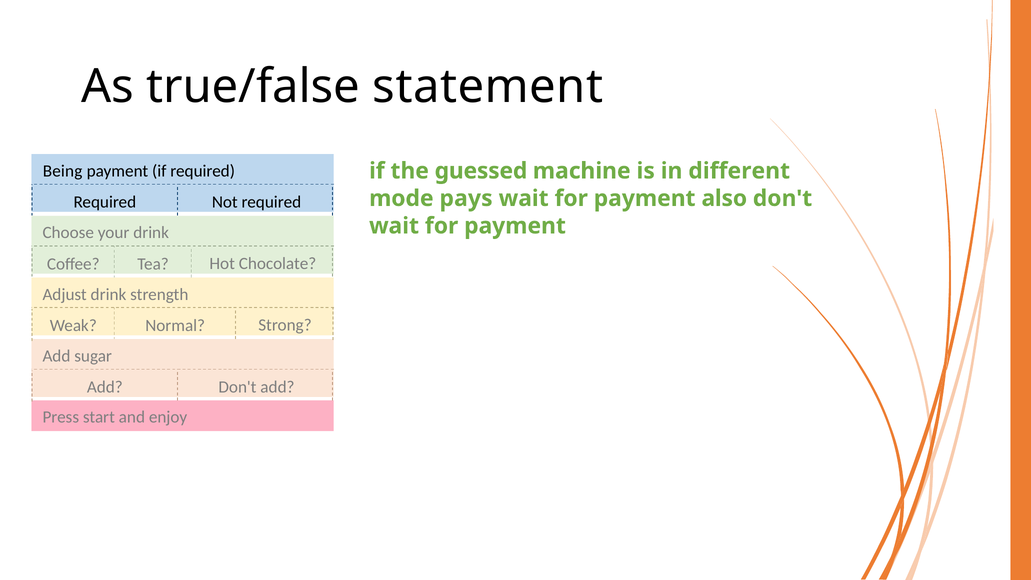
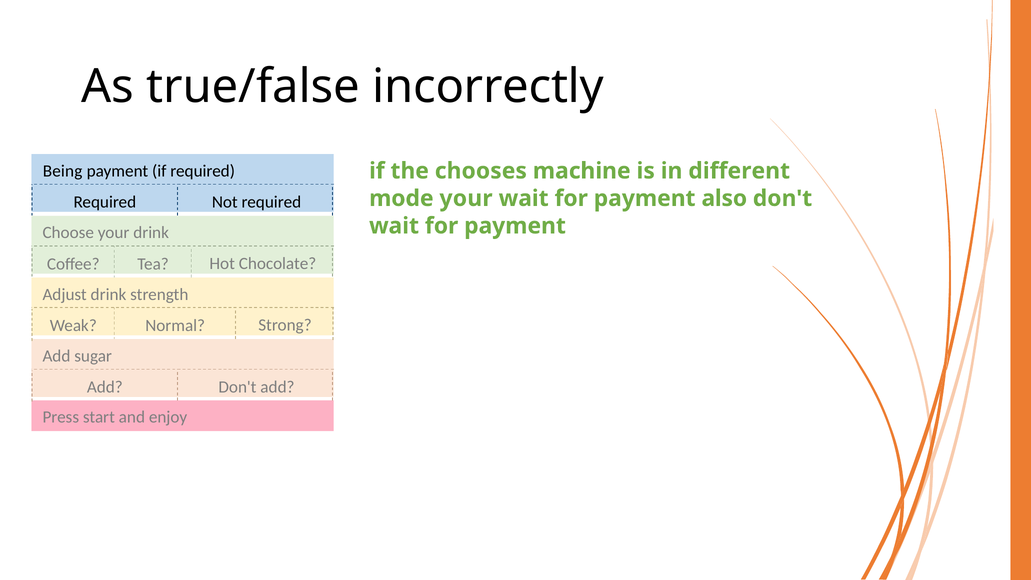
statement: statement -> incorrectly
guessed: guessed -> chooses
mode pays: pays -> your
